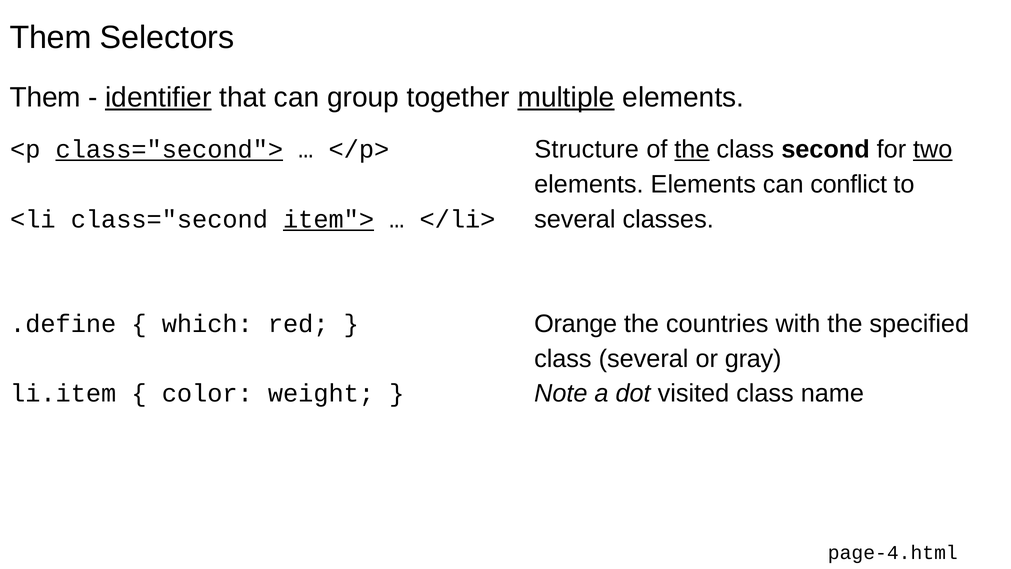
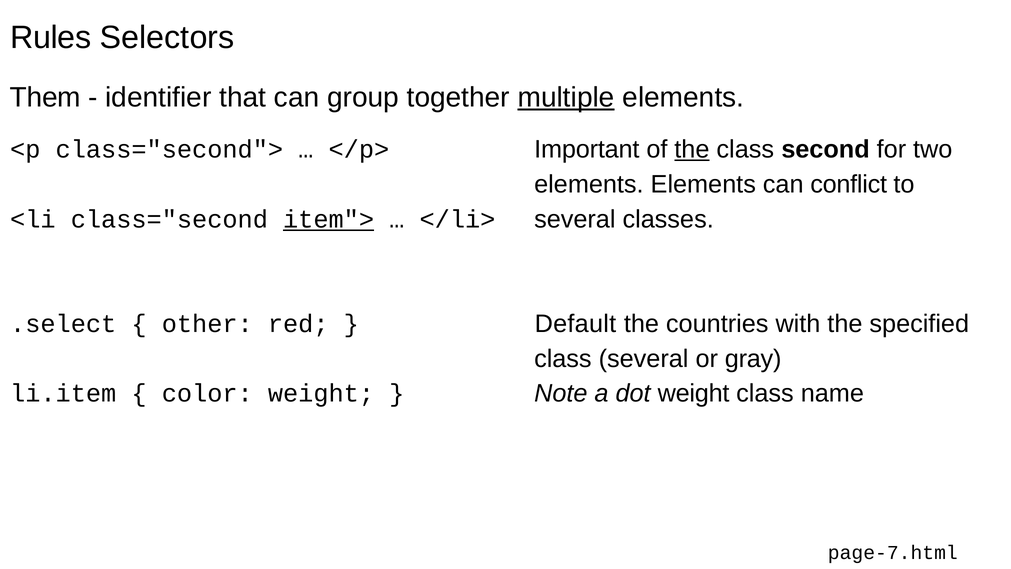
Them at (51, 38): Them -> Rules
identifier underline: present -> none
Structure: Structure -> Important
two underline: present -> none
class="second"> underline: present -> none
Orange: Orange -> Default
.define: .define -> .select
which: which -> other
dot visited: visited -> weight
page-4.html: page-4.html -> page-7.html
